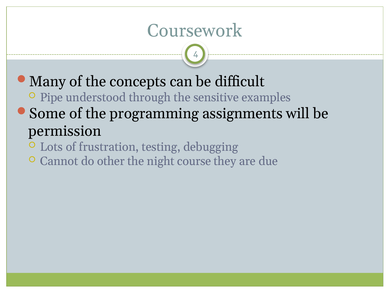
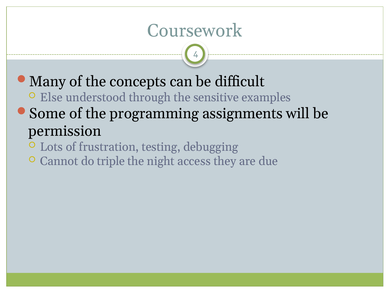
Pipe: Pipe -> Else
other: other -> triple
course: course -> access
